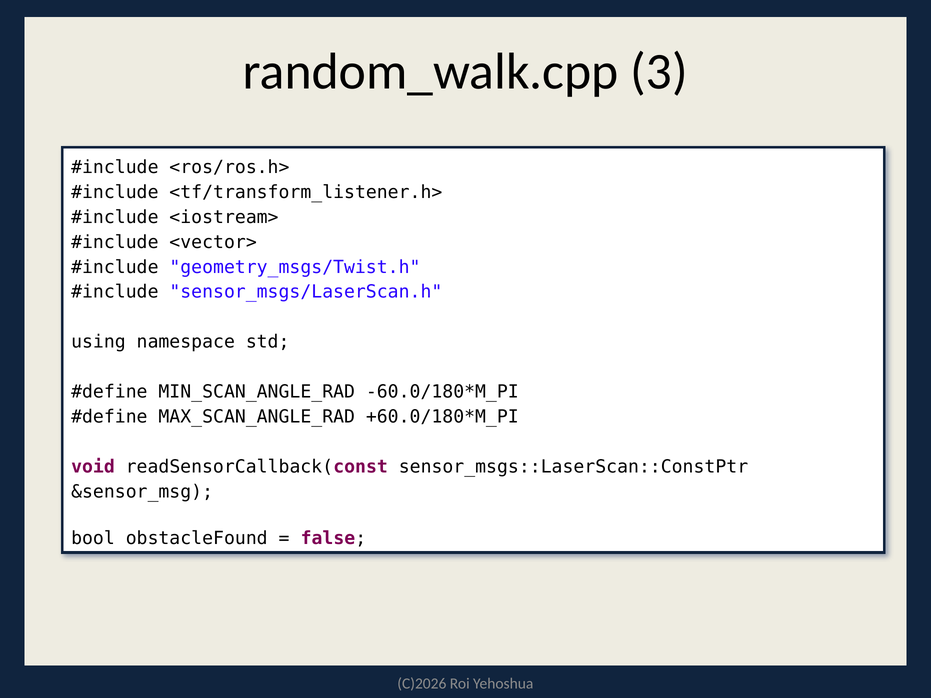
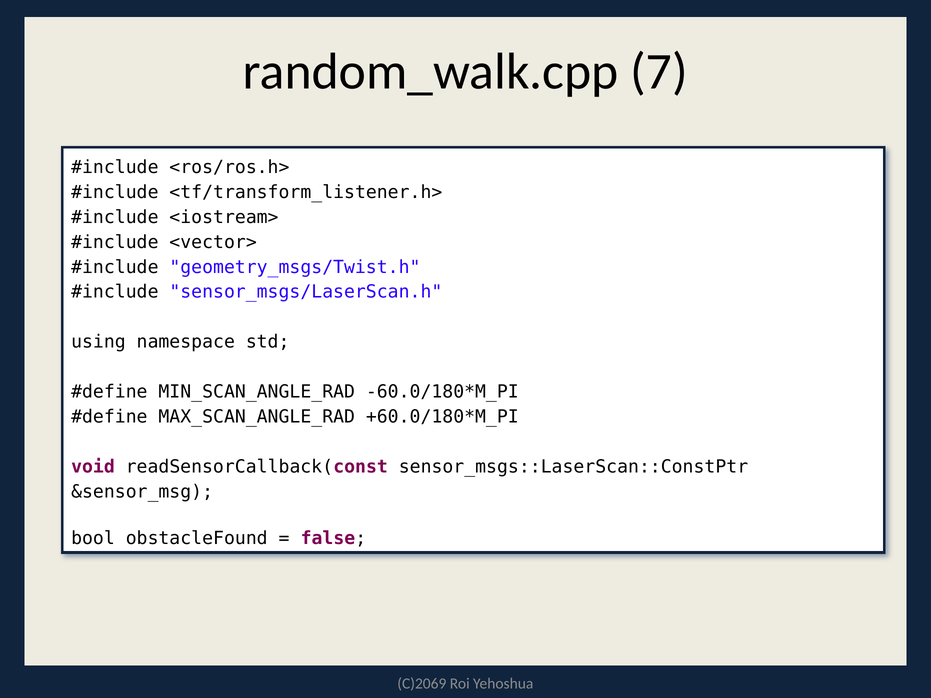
3: 3 -> 7
C)2026: C)2026 -> C)2069
